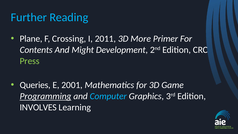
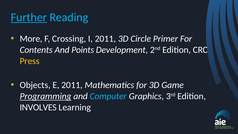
Further underline: none -> present
Plane: Plane -> More
More: More -> Circle
Might: Might -> Points
Press colour: light green -> yellow
Queries: Queries -> Objects
E 2001: 2001 -> 2011
